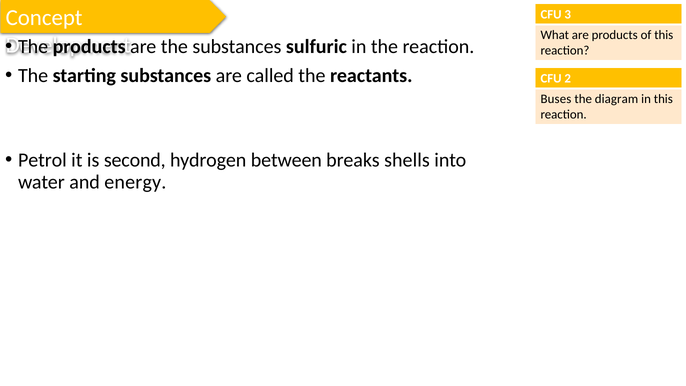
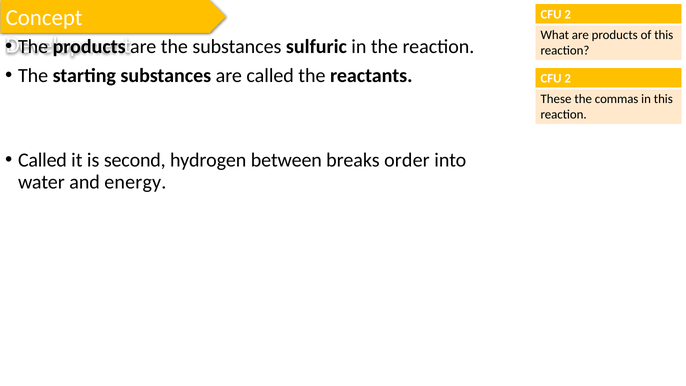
3 at (568, 14): 3 -> 2
Buses: Buses -> These
diagram: diagram -> commas
Petrol at (42, 160): Petrol -> Called
shells: shells -> order
